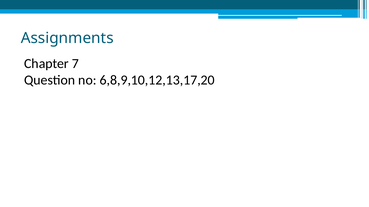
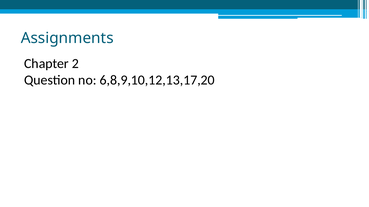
7: 7 -> 2
